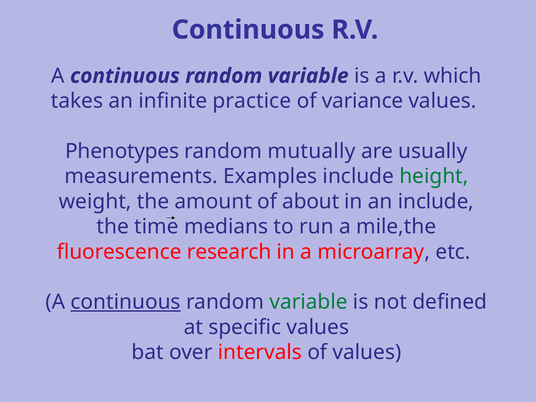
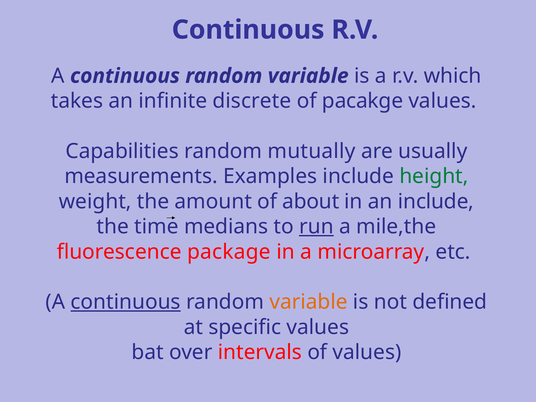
practice: practice -> discrete
variance: variance -> pacakge
Phenotypes: Phenotypes -> Capabilities
run underline: none -> present
research: research -> package
variable at (309, 302) colour: green -> orange
